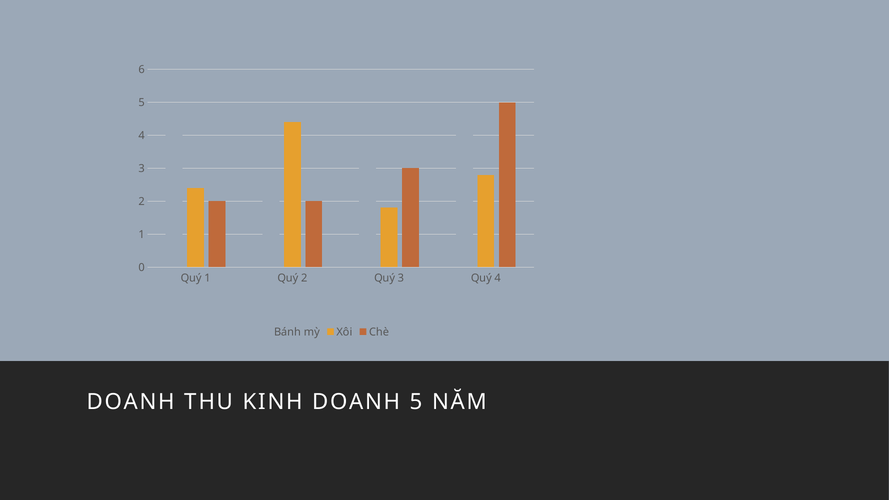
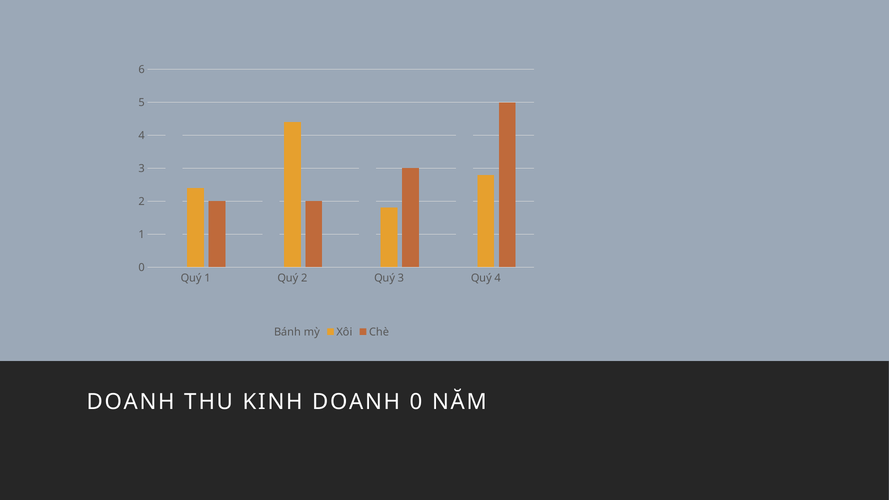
DOANH 5: 5 -> 0
